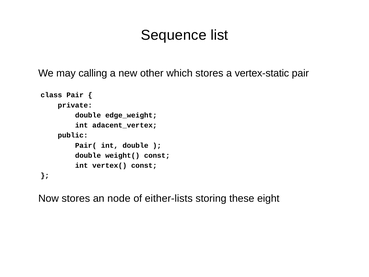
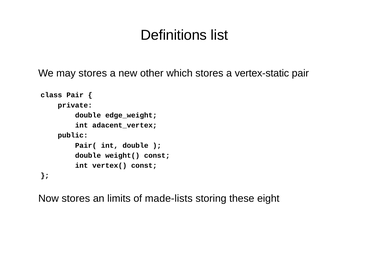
Sequence: Sequence -> Definitions
may calling: calling -> stores
node: node -> limits
either-lists: either-lists -> made-lists
